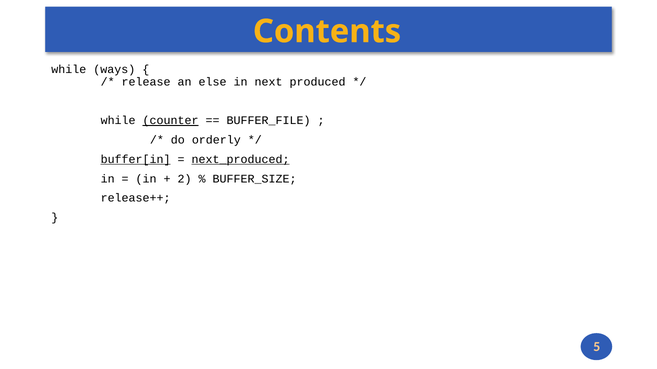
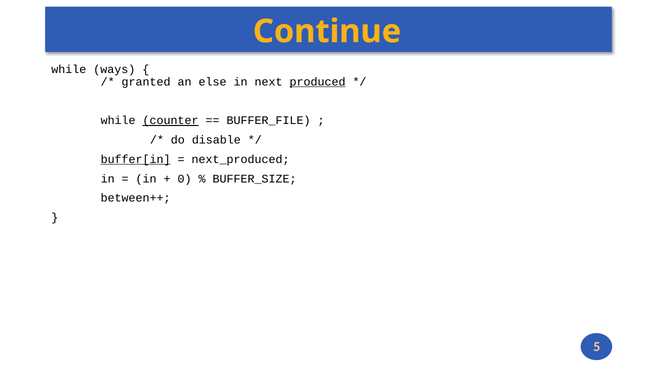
Contents: Contents -> Continue
release: release -> granted
produced underline: none -> present
orderly: orderly -> disable
next_produced underline: present -> none
2: 2 -> 0
release++: release++ -> between++
